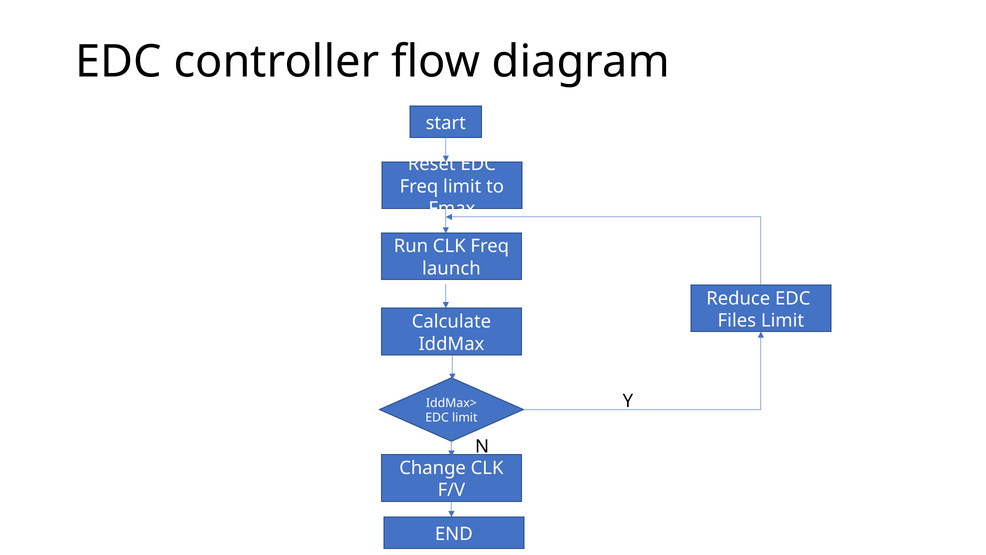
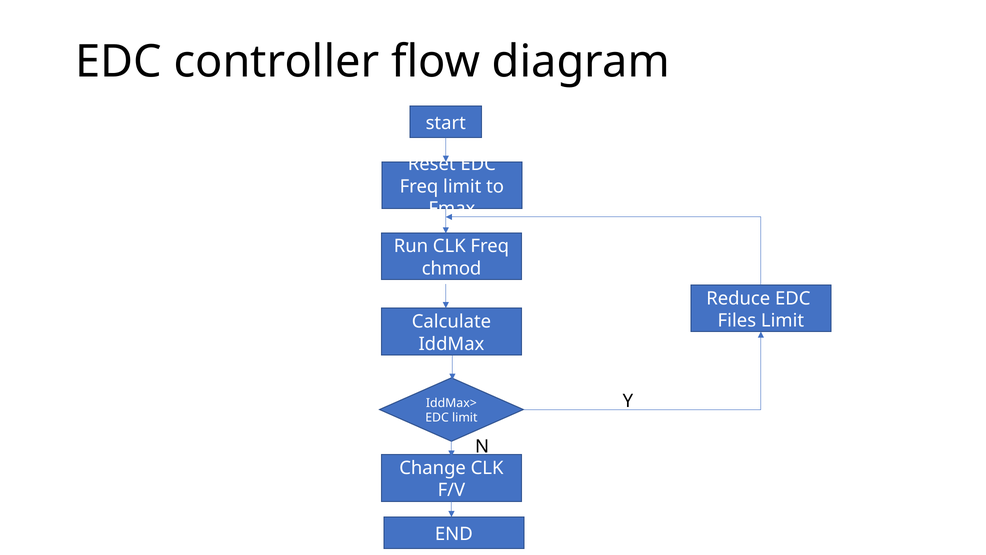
launch: launch -> chmod
